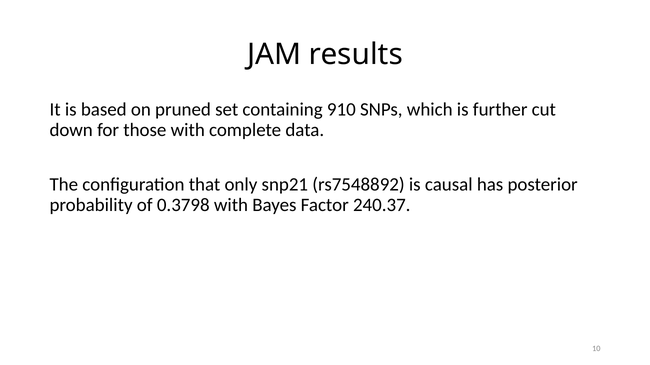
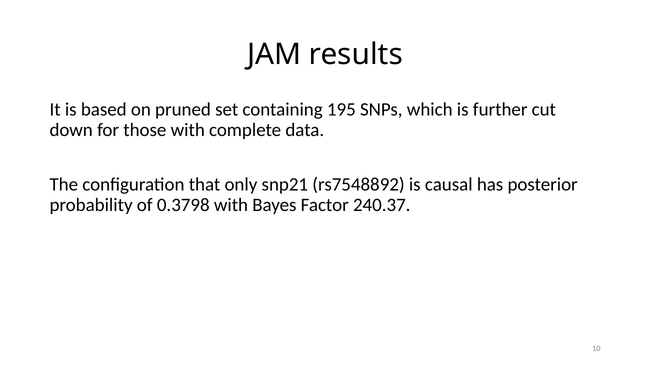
910: 910 -> 195
